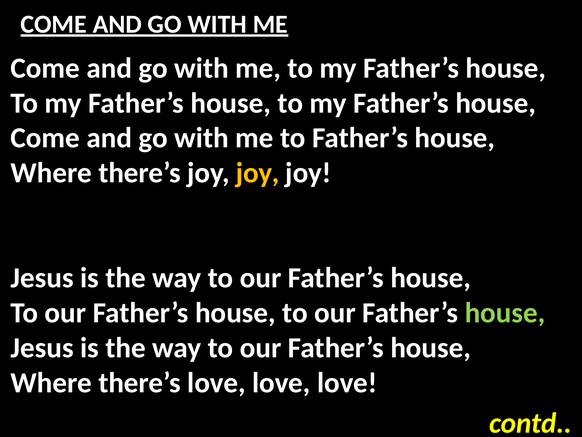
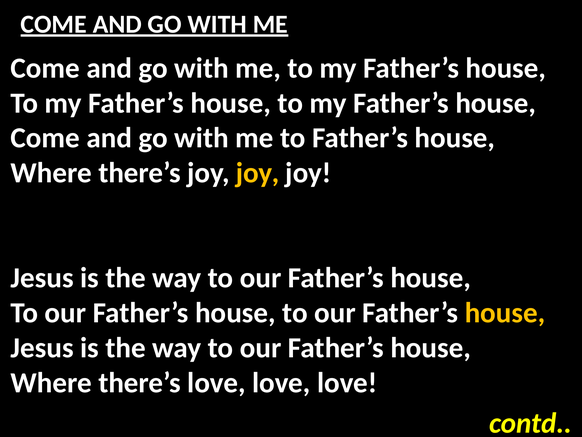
house at (505, 312) colour: light green -> yellow
